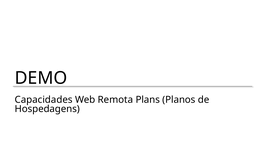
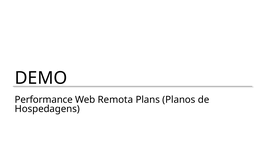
Capacidades: Capacidades -> Performance
